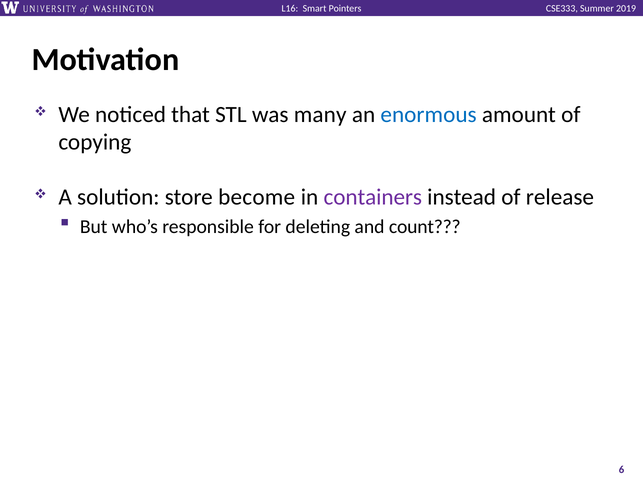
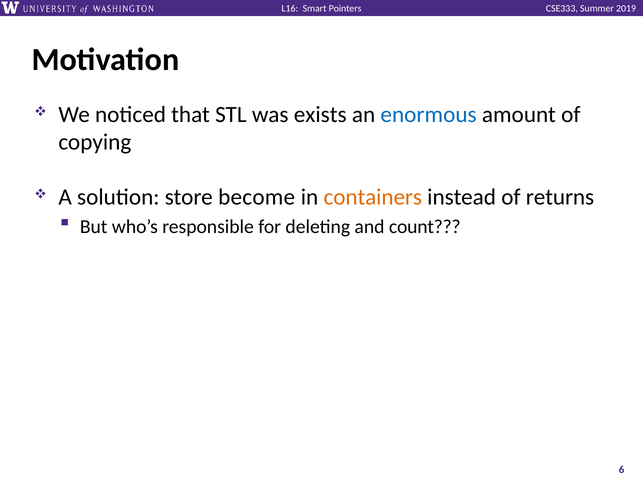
many: many -> exists
containers colour: purple -> orange
release: release -> returns
